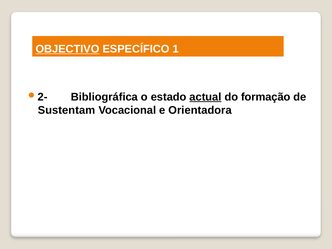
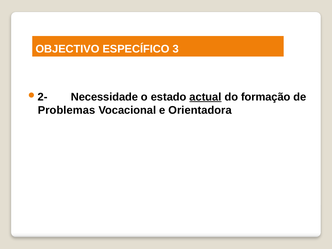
OBJECTIVO underline: present -> none
1: 1 -> 3
Bibliográfica: Bibliográfica -> Necessidade
Sustentam: Sustentam -> Problemas
